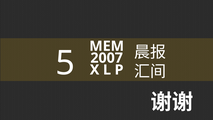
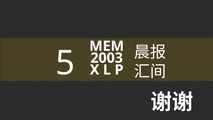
2007: 2007 -> 2003
